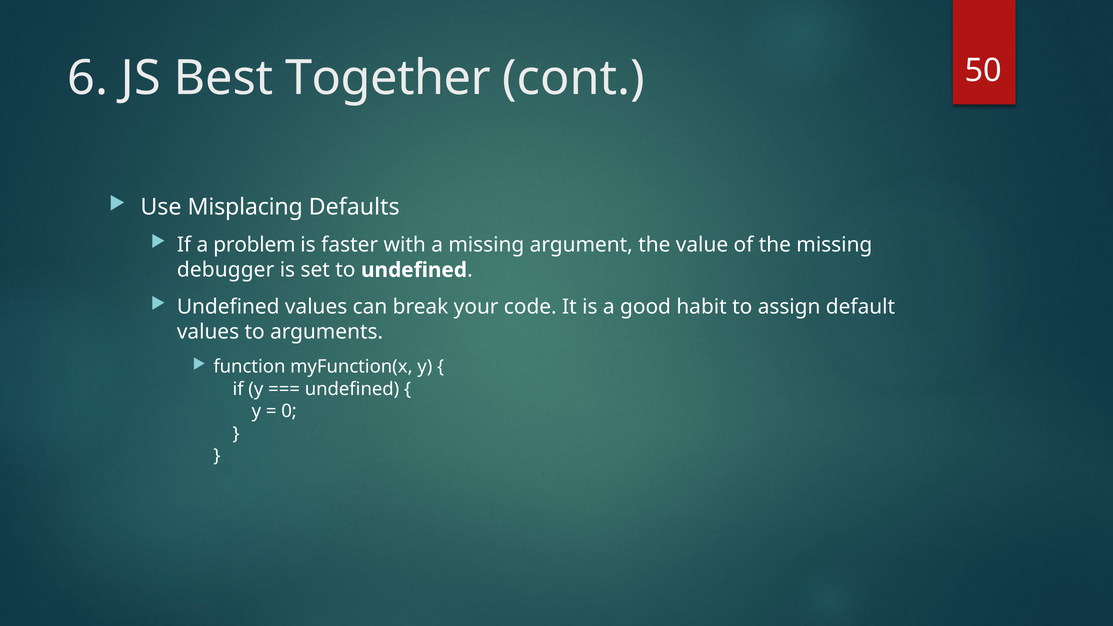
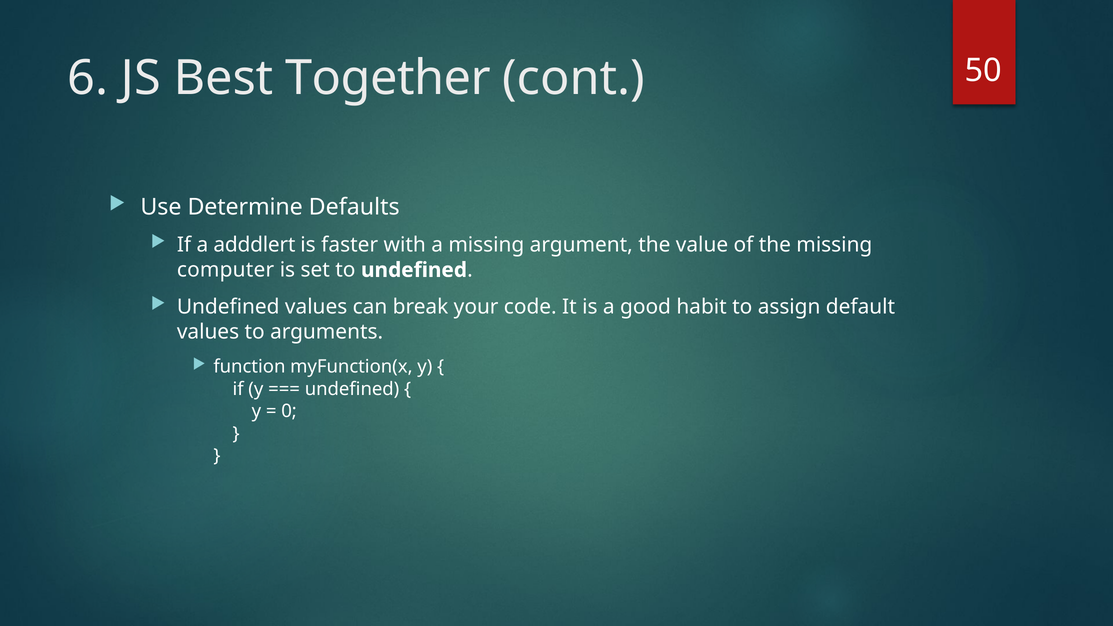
Misplacing: Misplacing -> Determine
problem: problem -> adddlert
debugger: debugger -> computer
